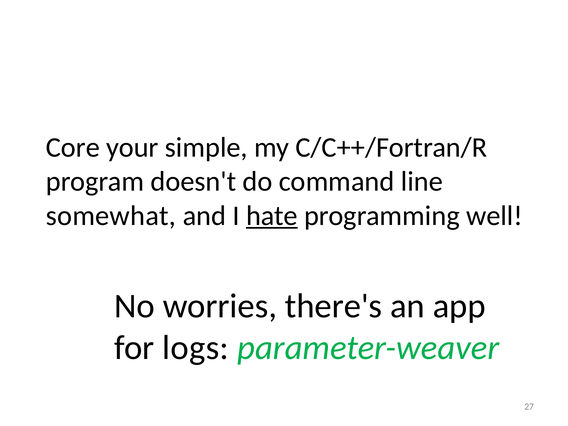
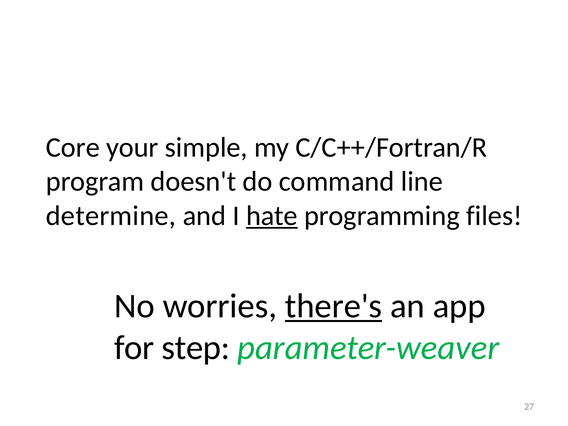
somewhat: somewhat -> determine
well: well -> files
there's underline: none -> present
logs: logs -> step
